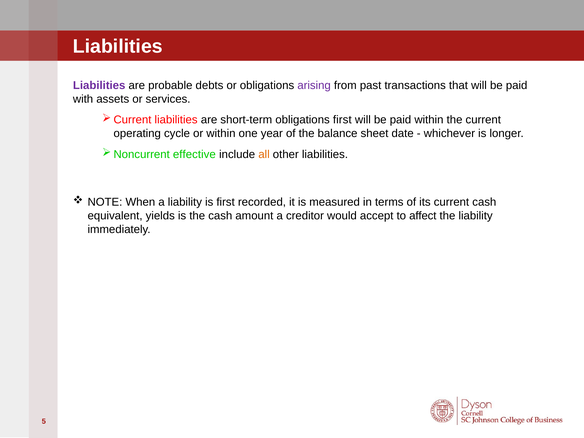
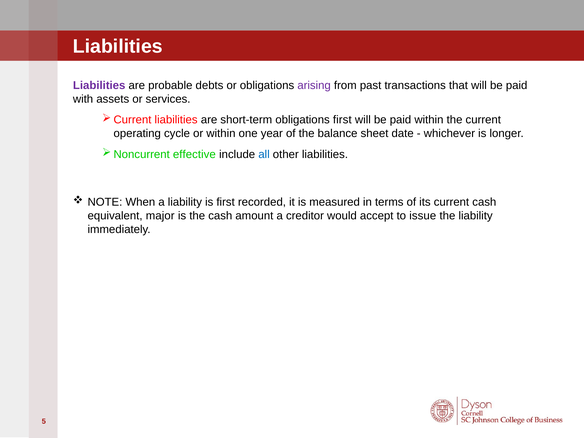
all colour: orange -> blue
yields: yields -> major
affect: affect -> issue
